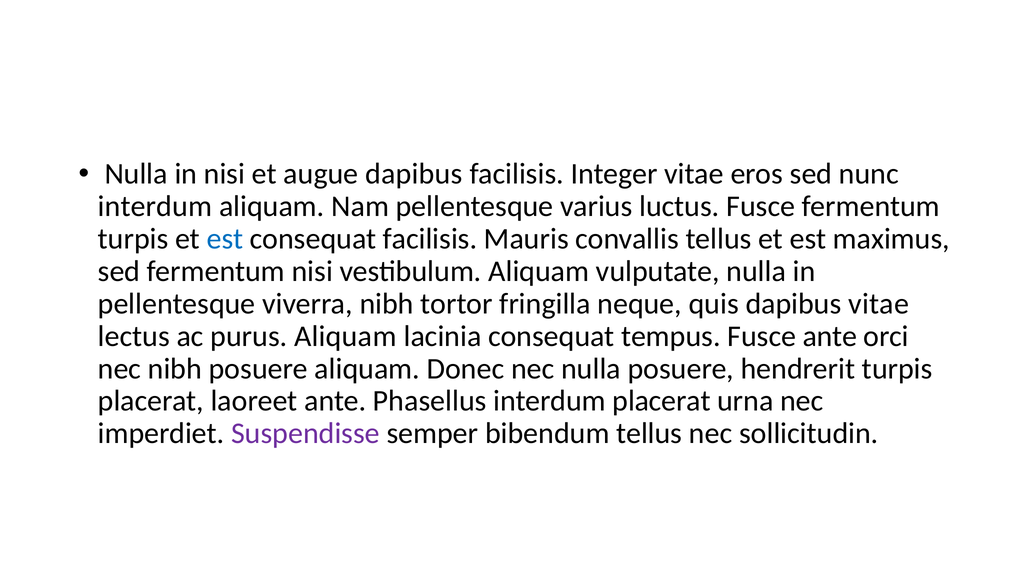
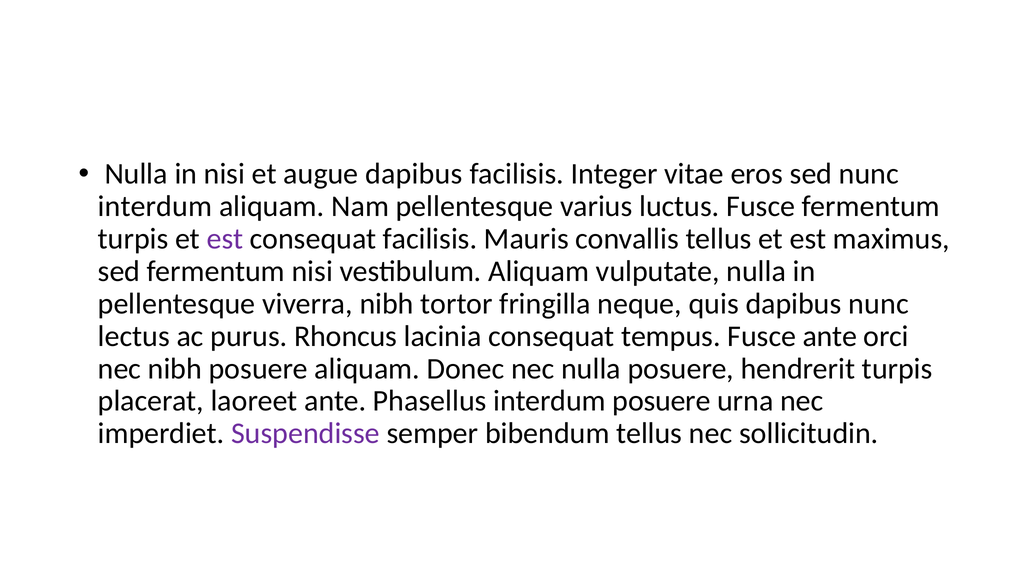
est at (225, 239) colour: blue -> purple
dapibus vitae: vitae -> nunc
purus Aliquam: Aliquam -> Rhoncus
interdum placerat: placerat -> posuere
